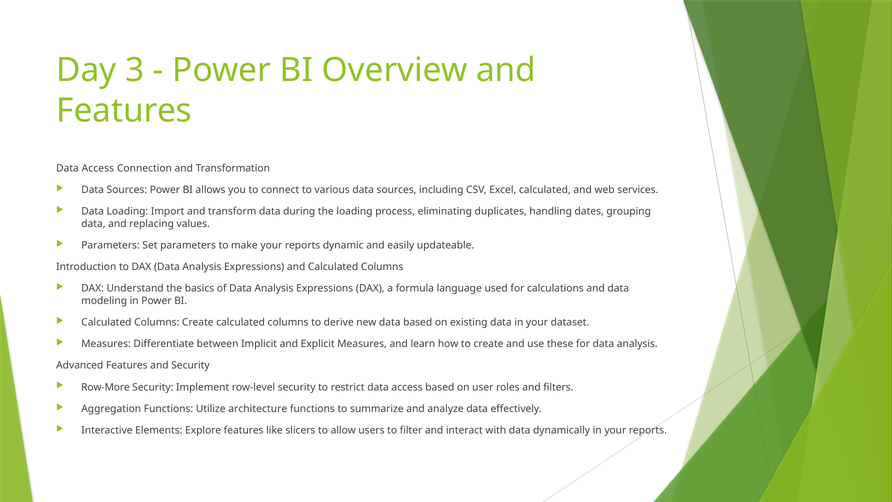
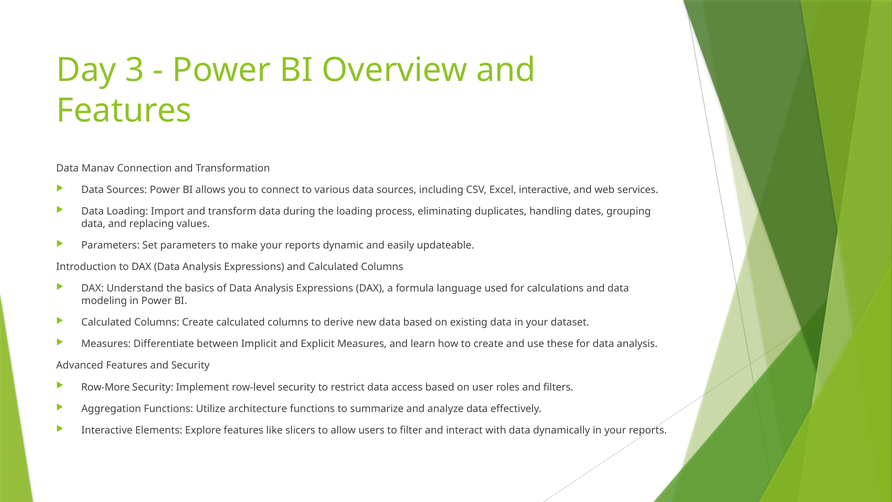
Access at (98, 168): Access -> Manav
Excel calculated: calculated -> interactive
